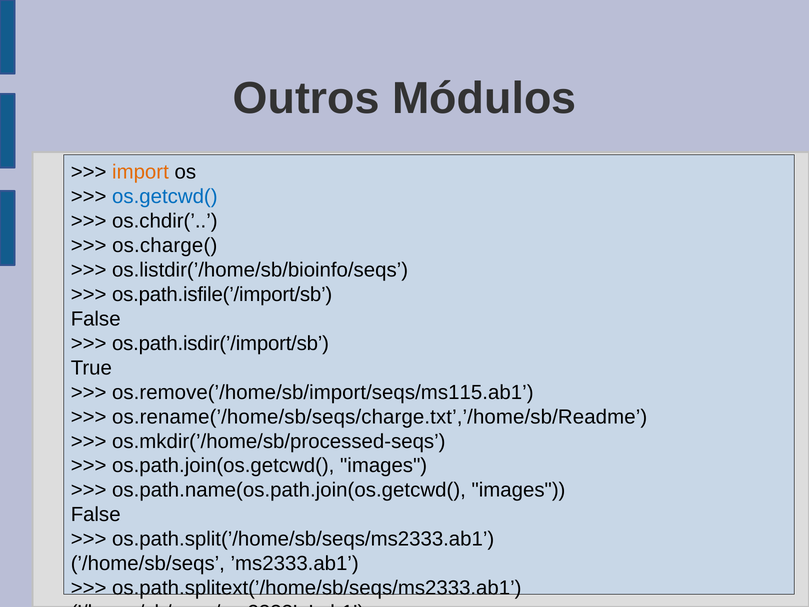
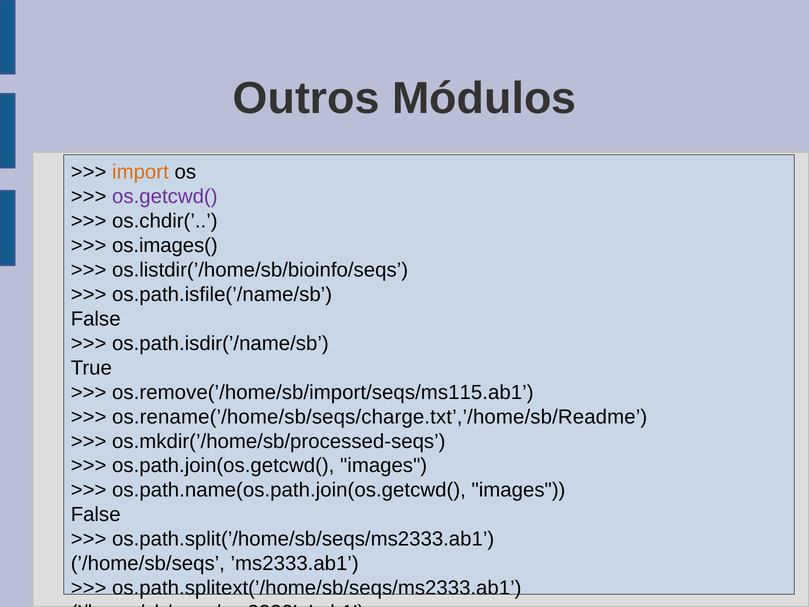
os.getcwd( colour: blue -> purple
os.charge(: os.charge( -> os.images(
os.path.isfile(’/import/sb: os.path.isfile(’/import/sb -> os.path.isfile(’/name/sb
os.path.isdir(’/import/sb: os.path.isdir(’/import/sb -> os.path.isdir(’/name/sb
